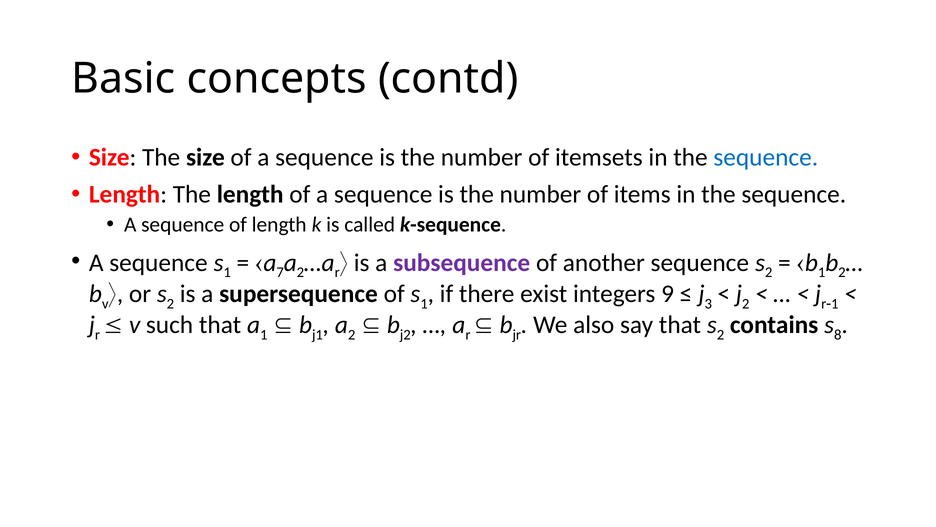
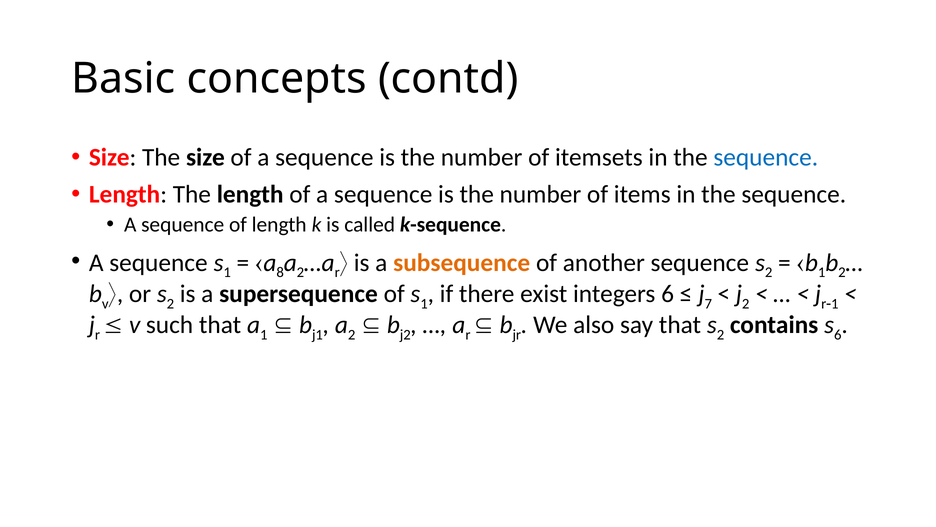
7: 7 -> 8
subsequence colour: purple -> orange
integers 9: 9 -> 6
3: 3 -> 7
8 at (838, 335): 8 -> 6
